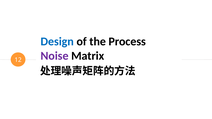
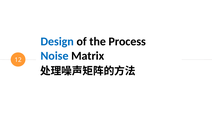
Noise colour: purple -> blue
